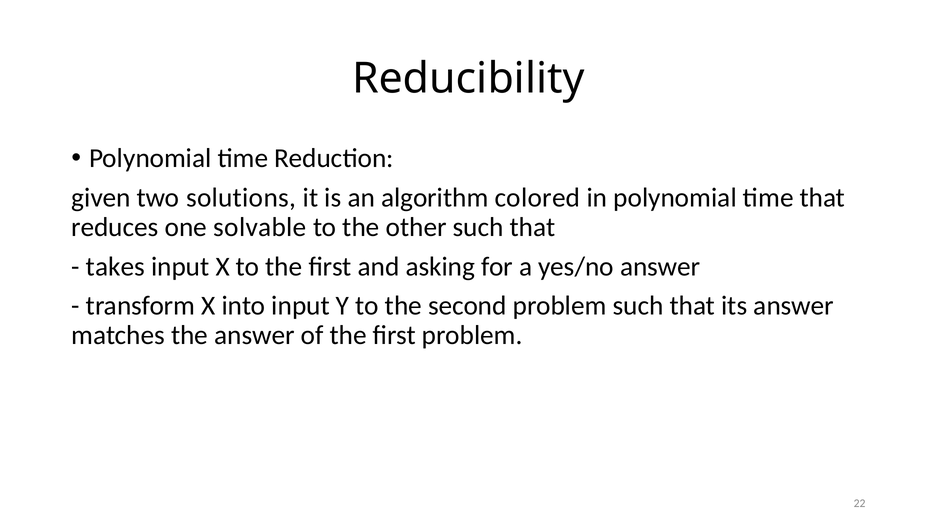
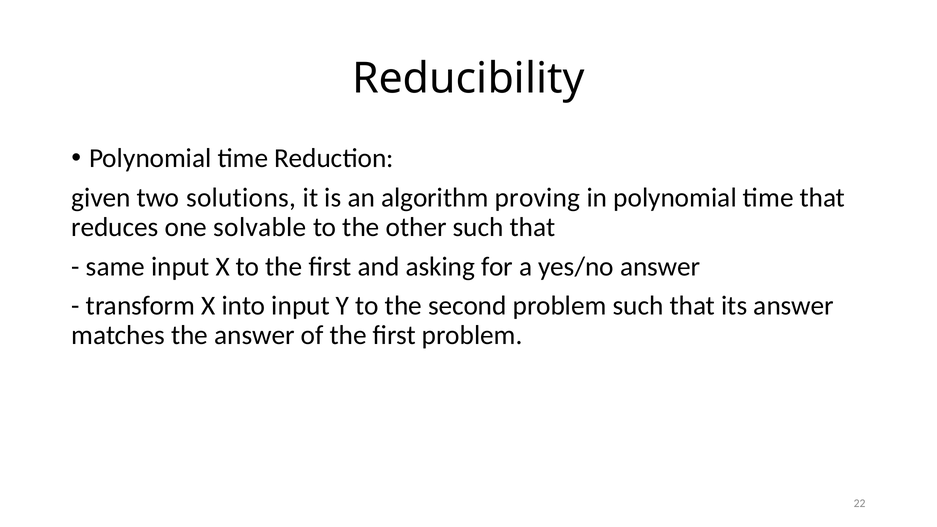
colored: colored -> proving
takes: takes -> same
